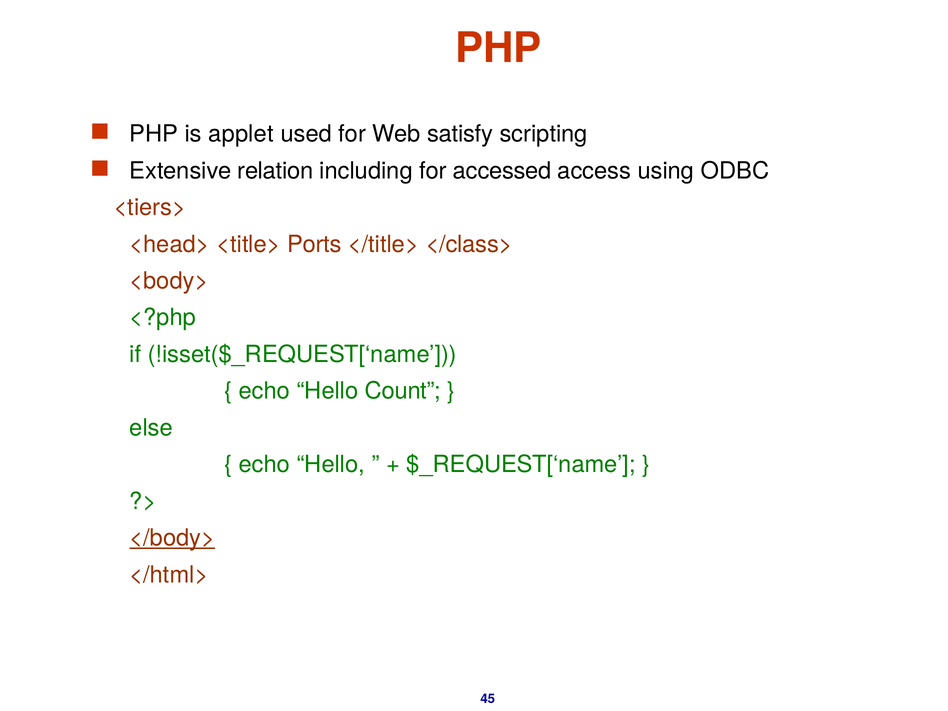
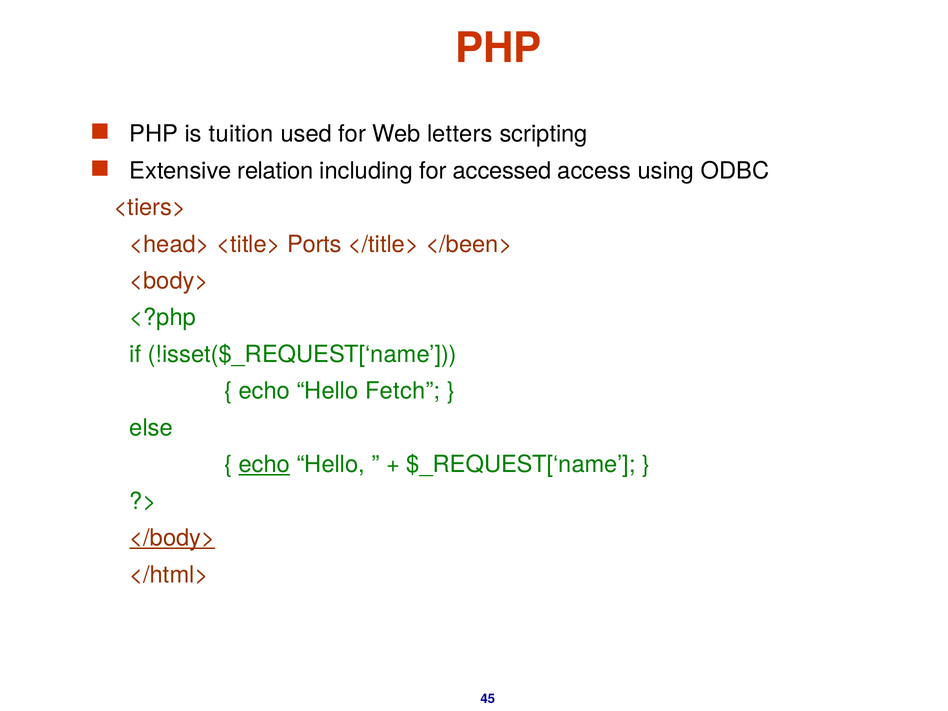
applet: applet -> tuition
satisfy: satisfy -> letters
</class>: </class> -> </been>
Count: Count -> Fetch
echo at (264, 465) underline: none -> present
